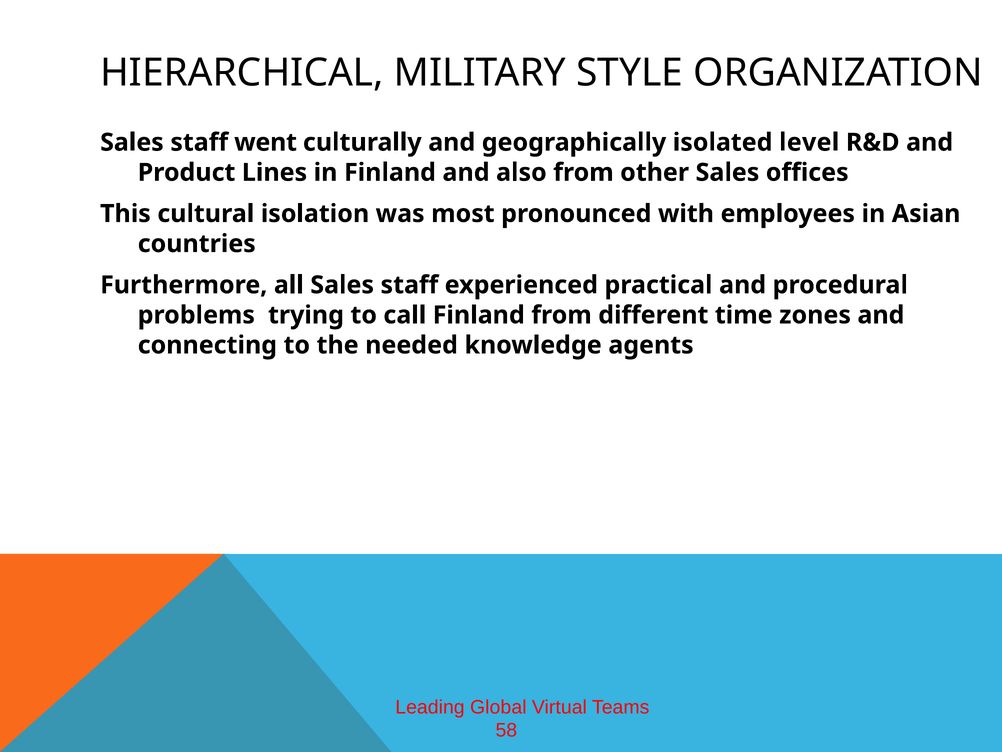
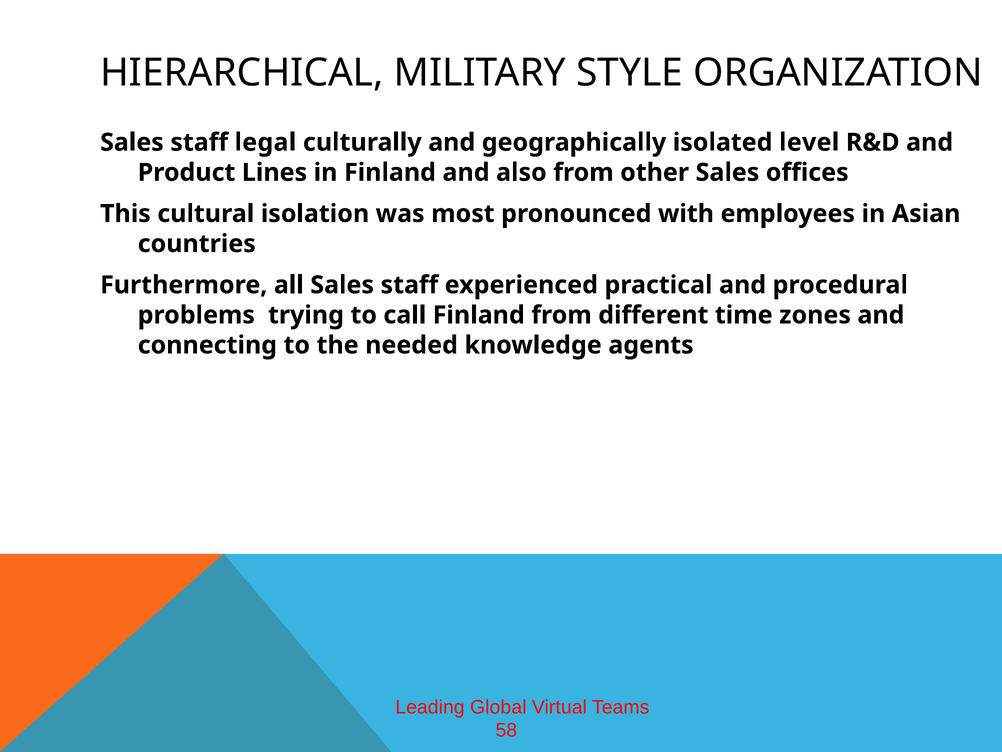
went: went -> legal
